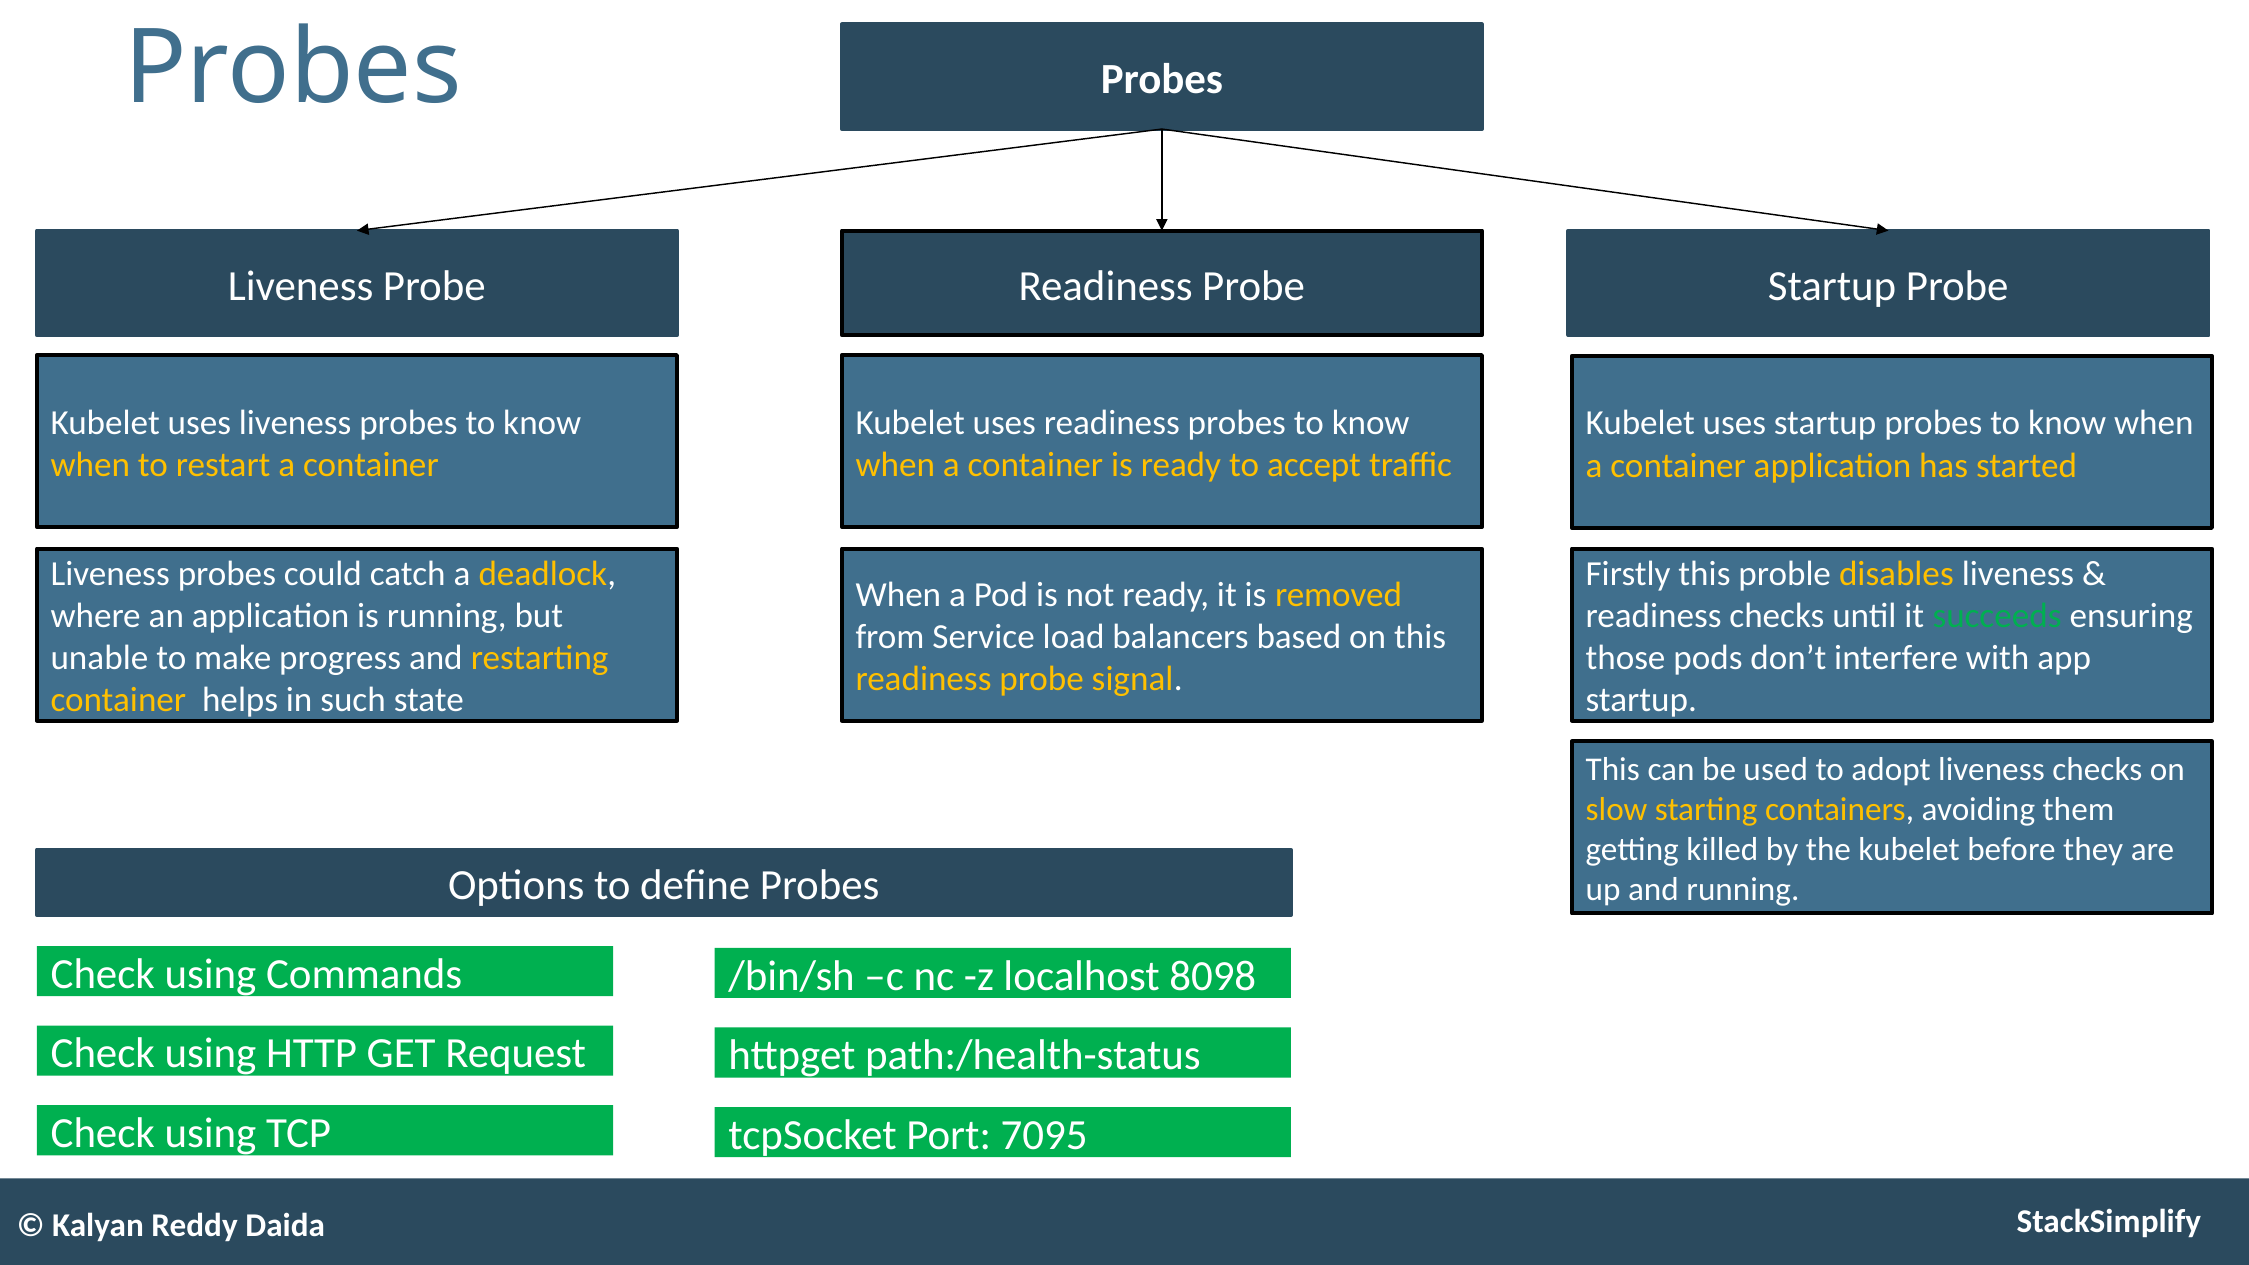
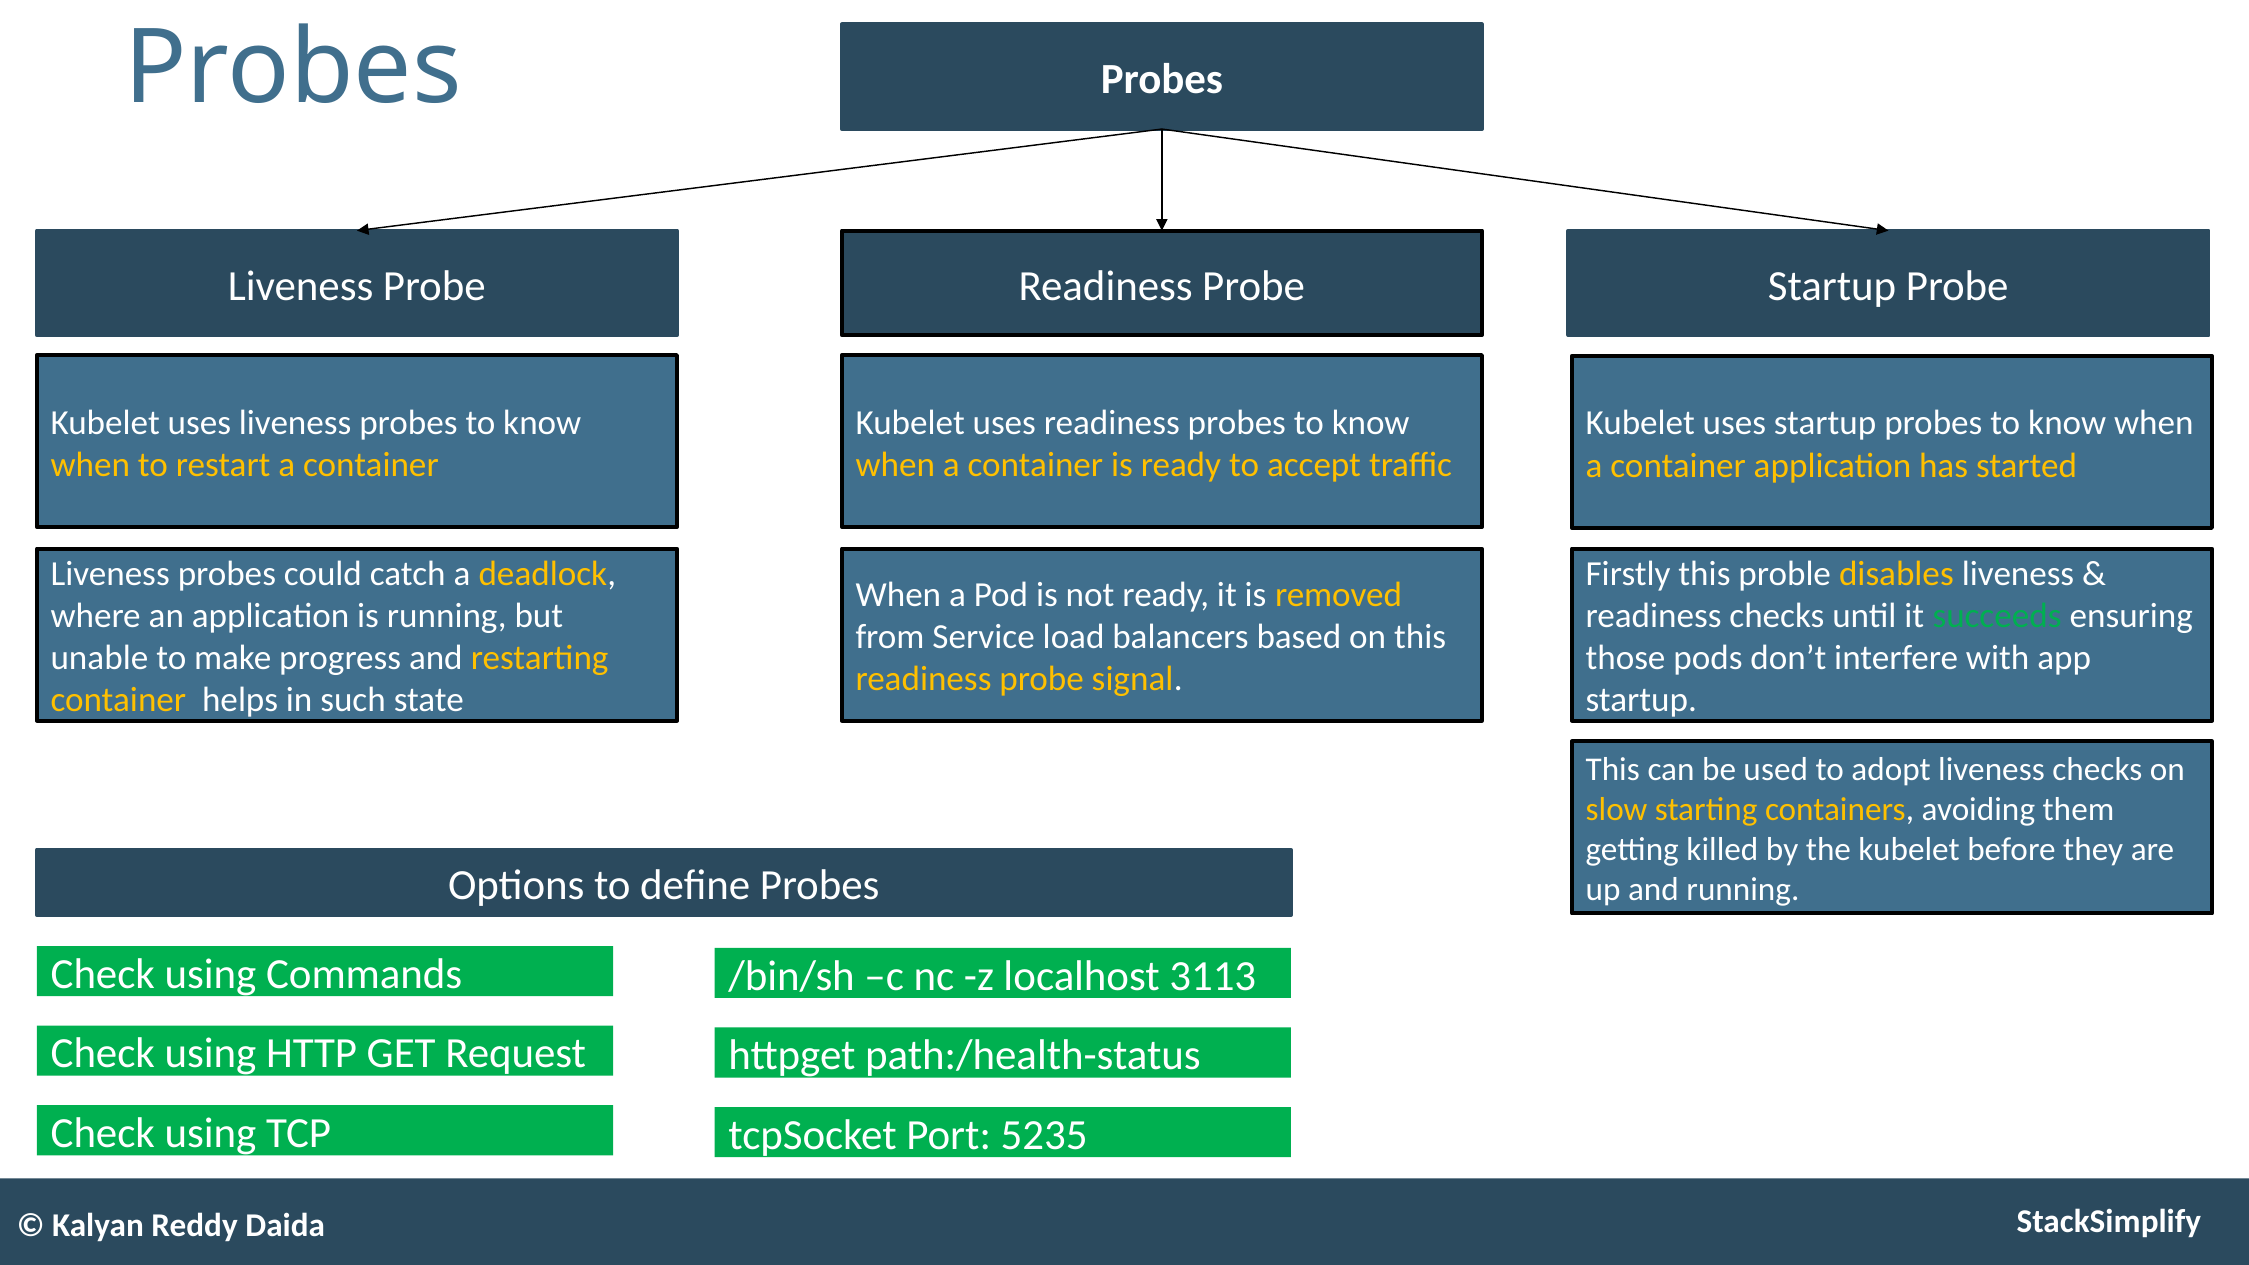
8098: 8098 -> 3113
7095: 7095 -> 5235
